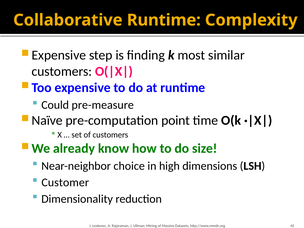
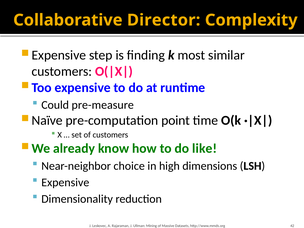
Collaborative Runtime: Runtime -> Director
size: size -> like
Customer at (65, 182): Customer -> Expensive
